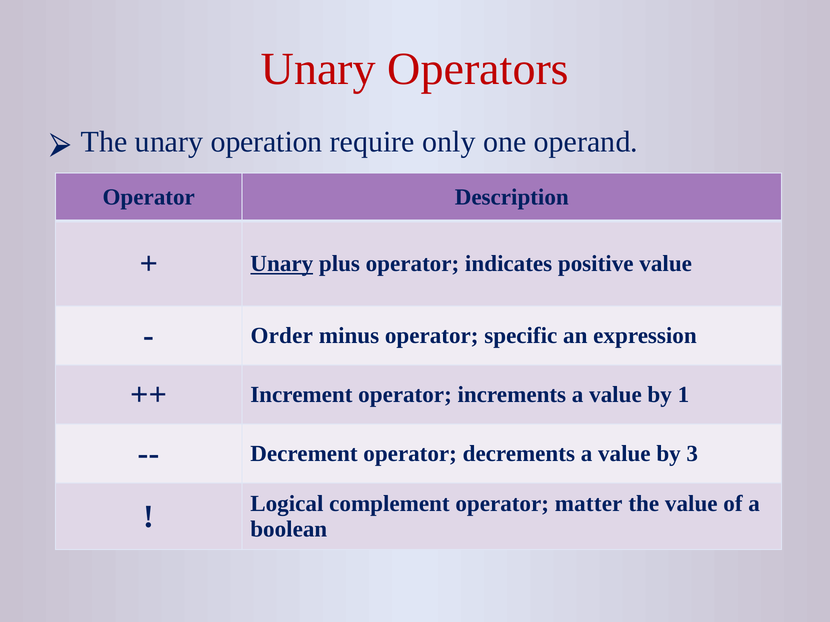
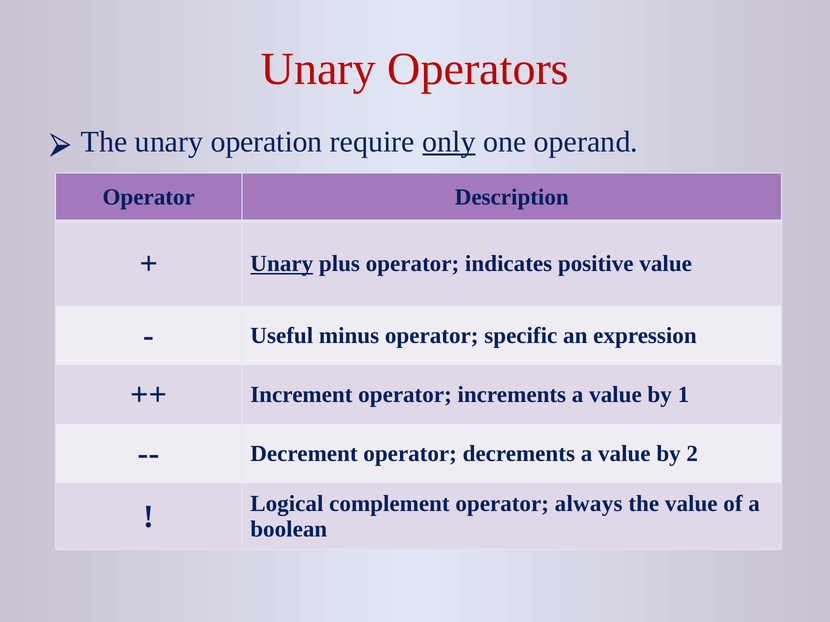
only underline: none -> present
Order: Order -> Useful
3: 3 -> 2
matter: matter -> always
